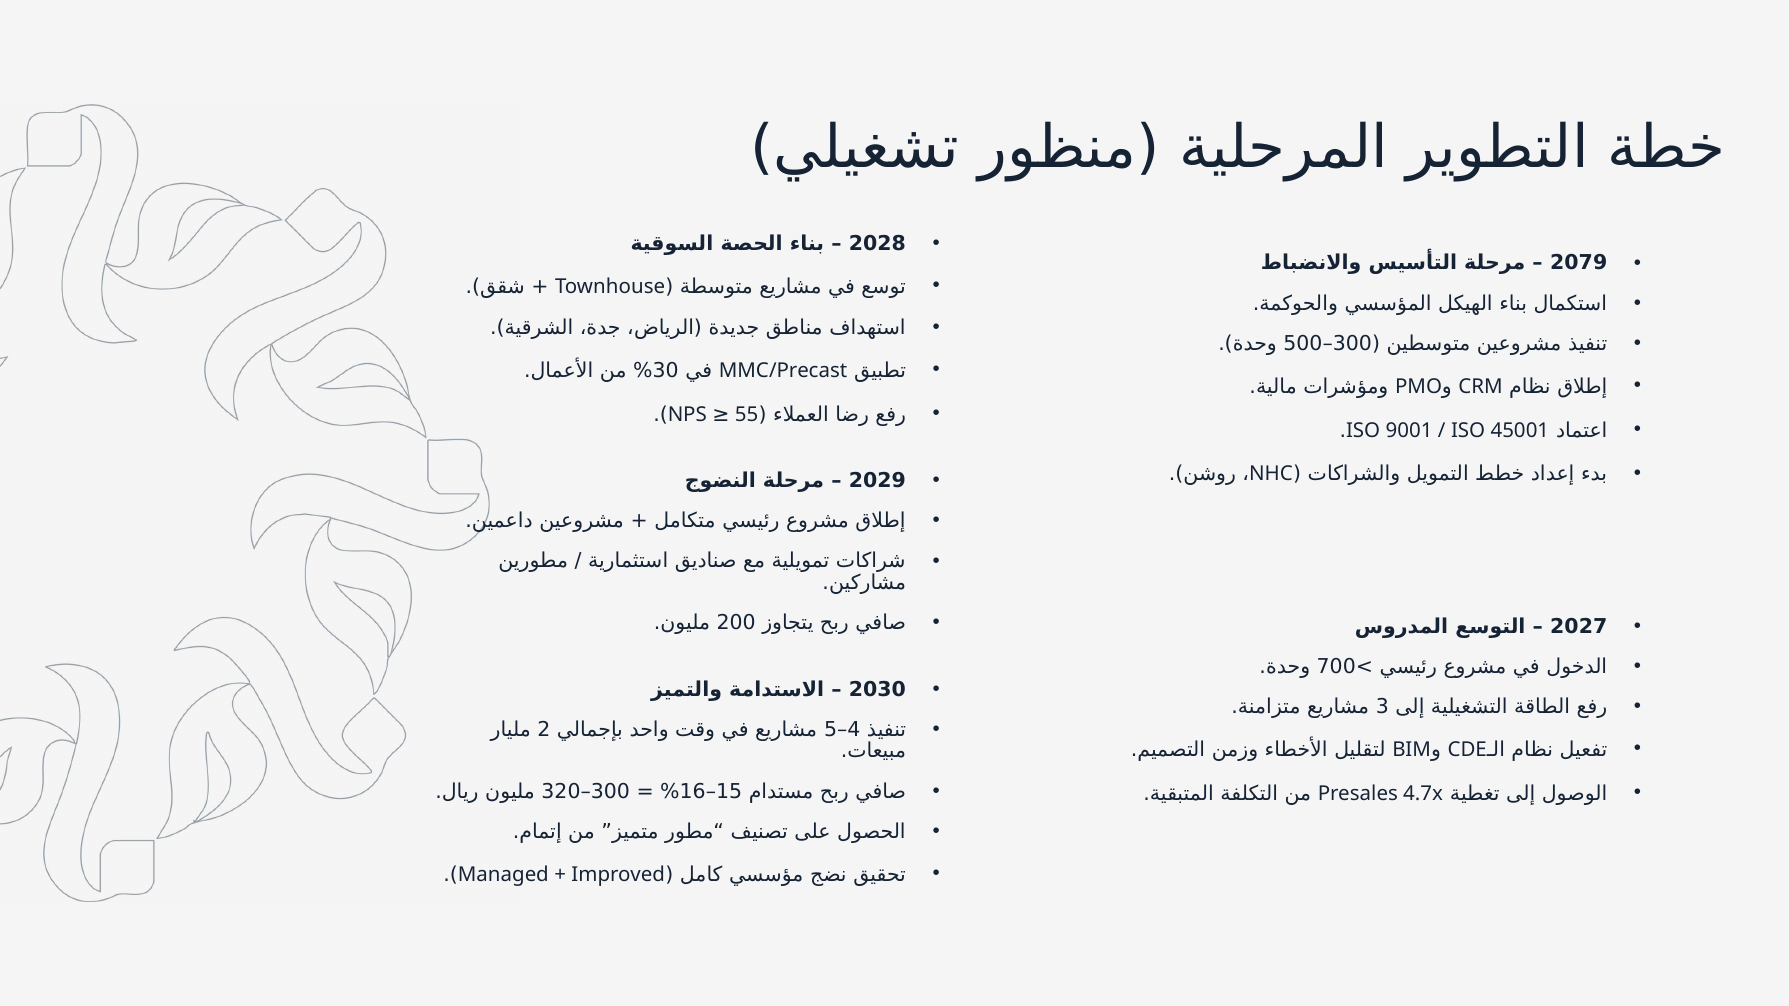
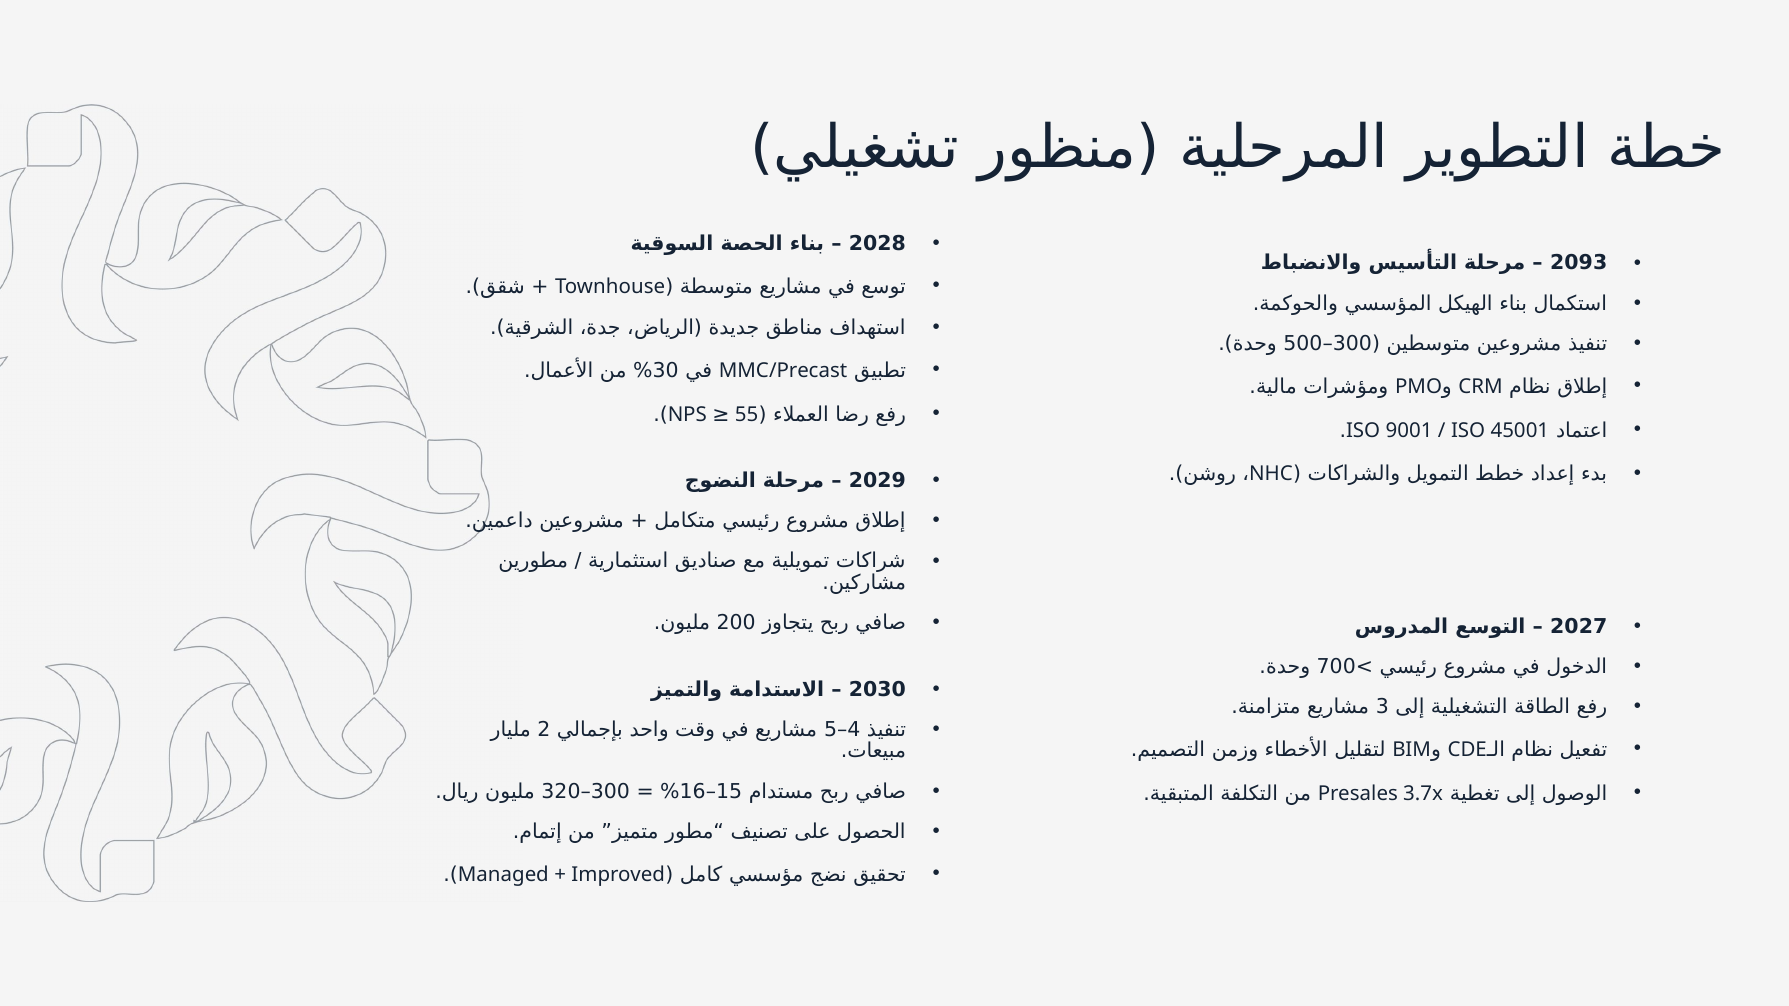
2079: 2079 -> 2093
4.7x: 4.7x -> 3.7x
